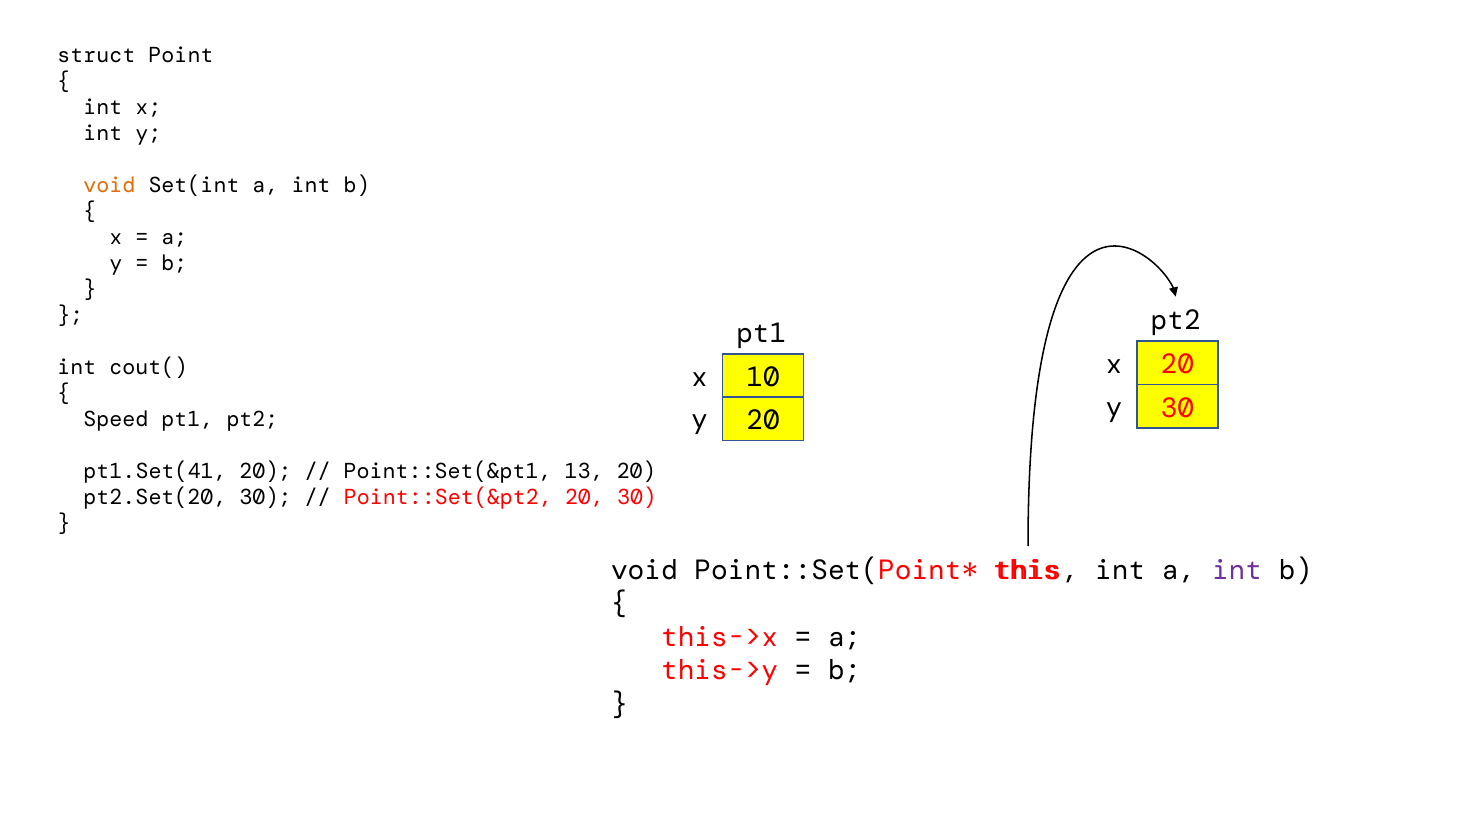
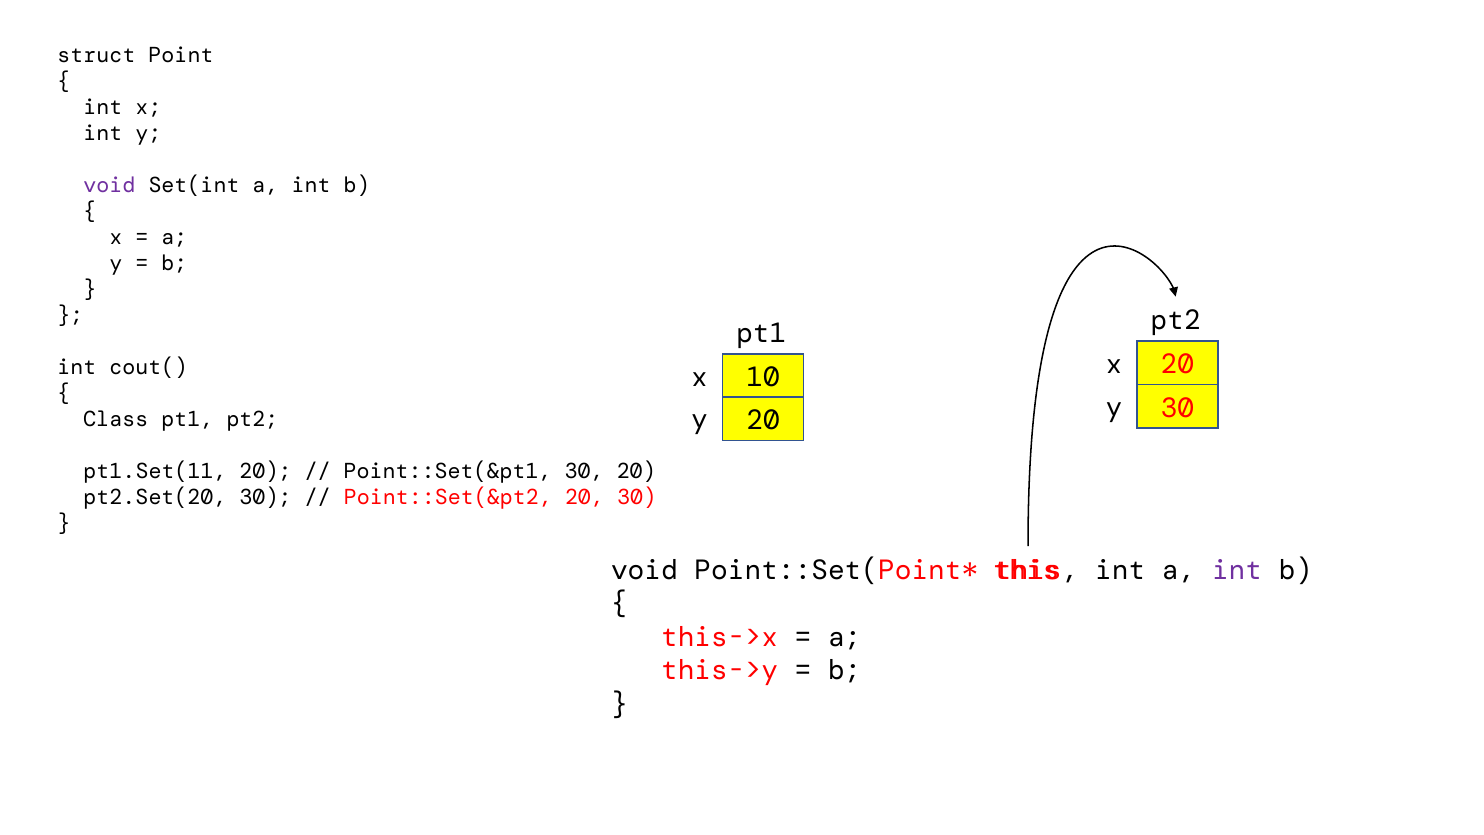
void at (109, 185) colour: orange -> purple
Speed: Speed -> Class
pt1.Set(41: pt1.Set(41 -> pt1.Set(11
Point::Set(&pt1 13: 13 -> 30
